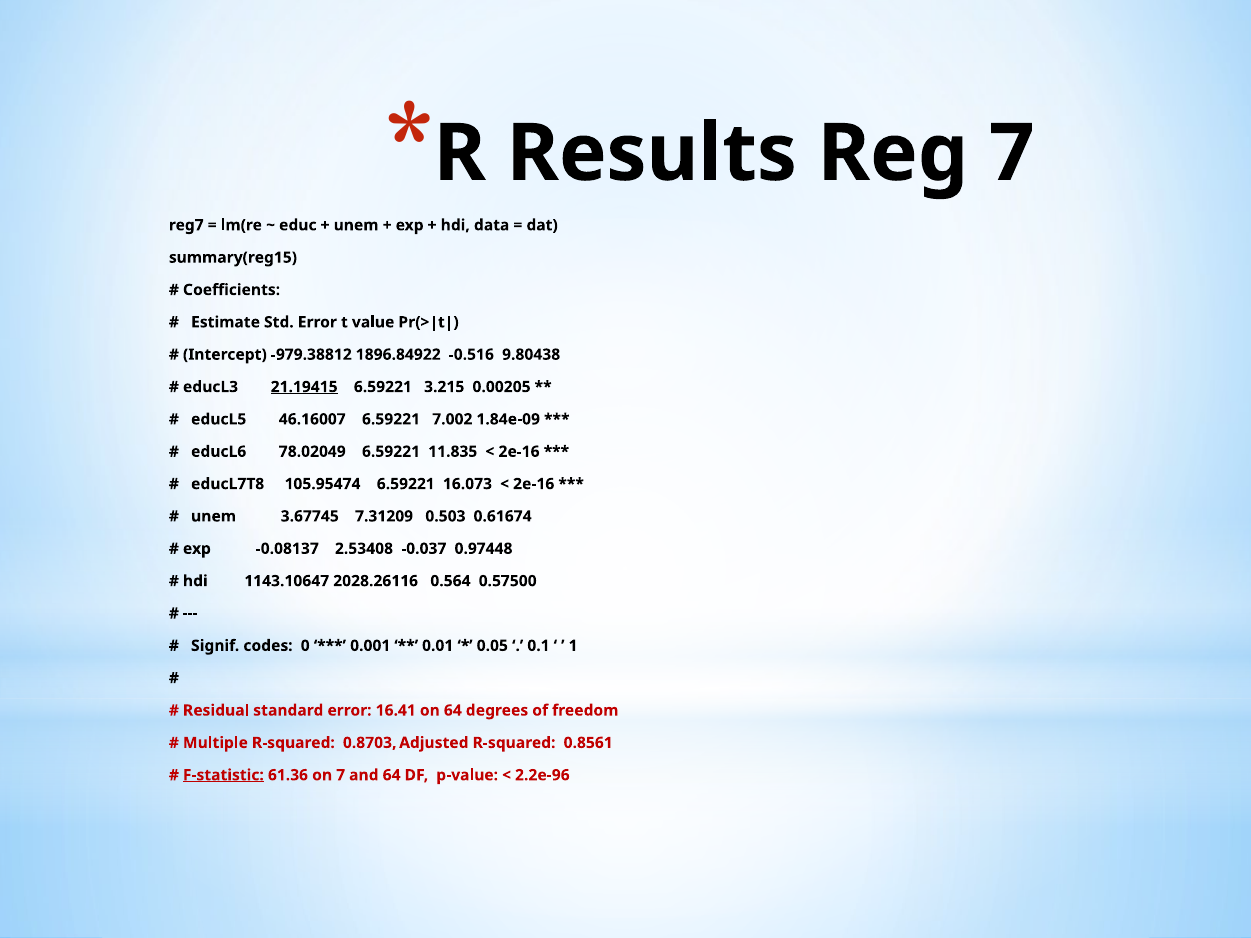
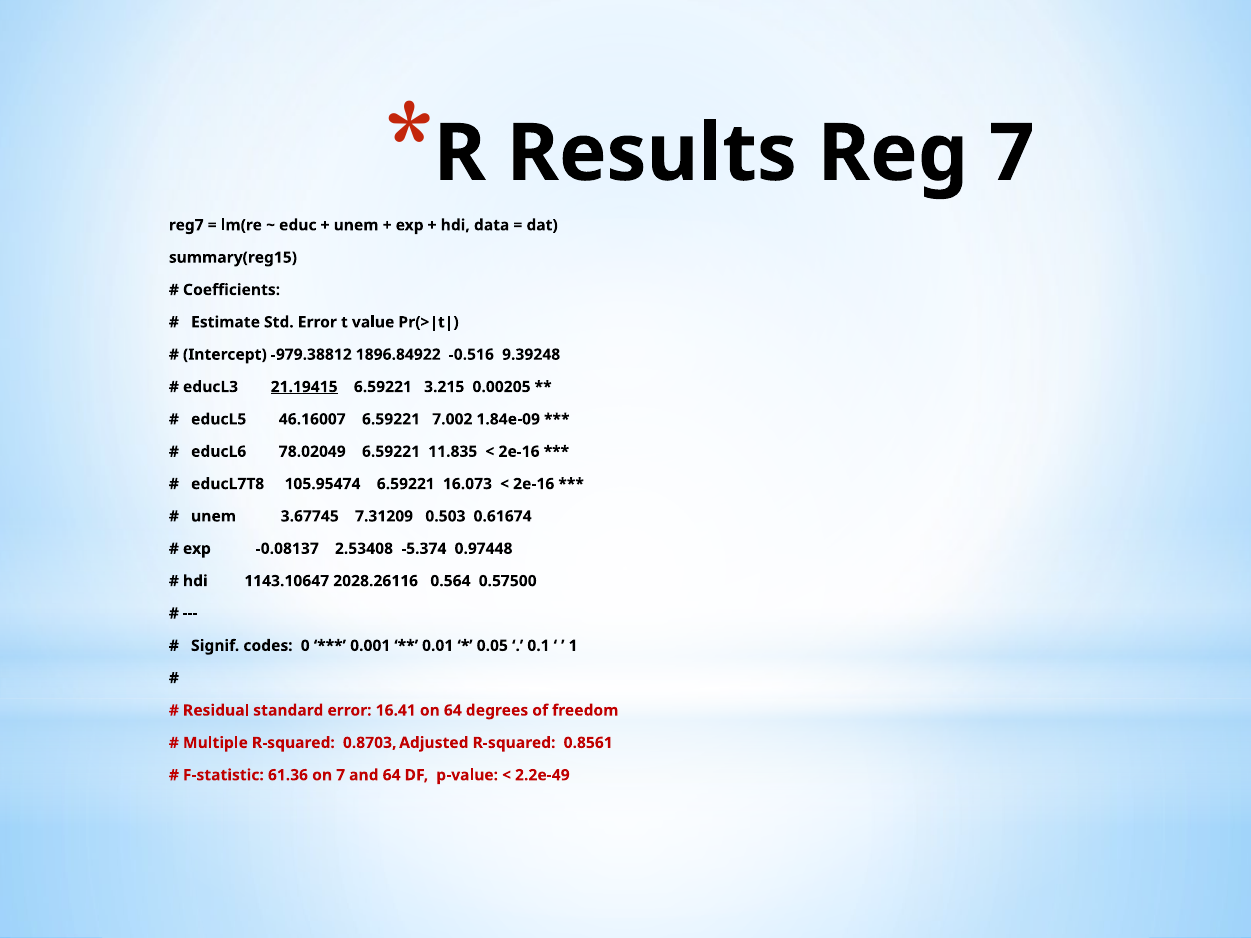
9.80438: 9.80438 -> 9.39248
-0.037: -0.037 -> -5.374
F-statistic underline: present -> none
2.2e-96: 2.2e-96 -> 2.2e-49
